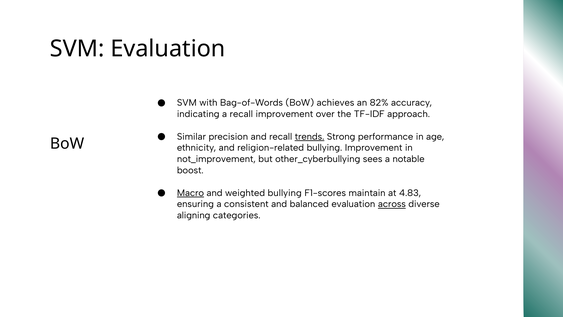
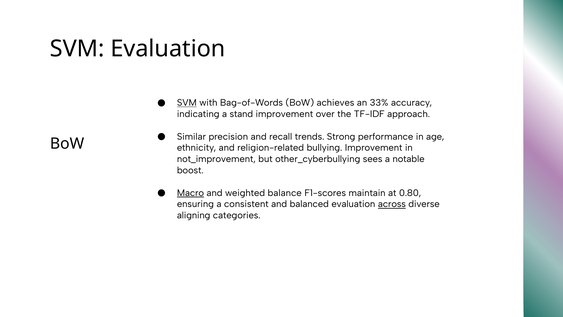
SVM at (187, 103) underline: none -> present
82%: 82% -> 33%
a recall: recall -> stand
trends underline: present -> none
weighted bullying: bullying -> balance
4.83: 4.83 -> 0.80
